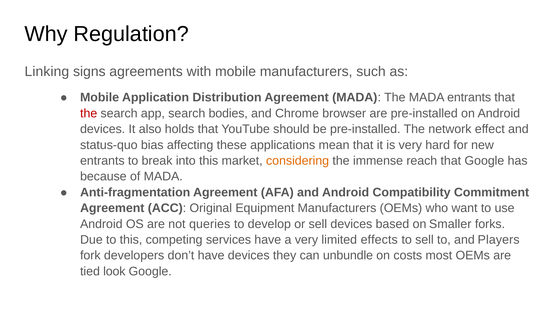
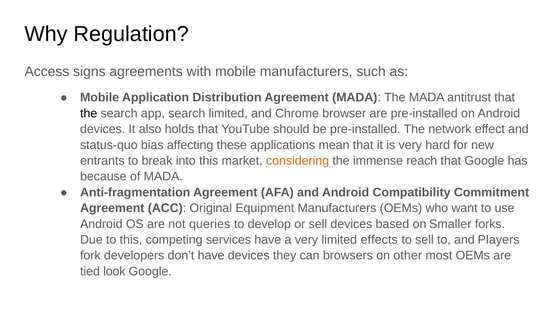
Linking: Linking -> Access
MADA entrants: entrants -> antitrust
the at (89, 113) colour: red -> black
search bodies: bodies -> limited
unbundle: unbundle -> browsers
costs: costs -> other
